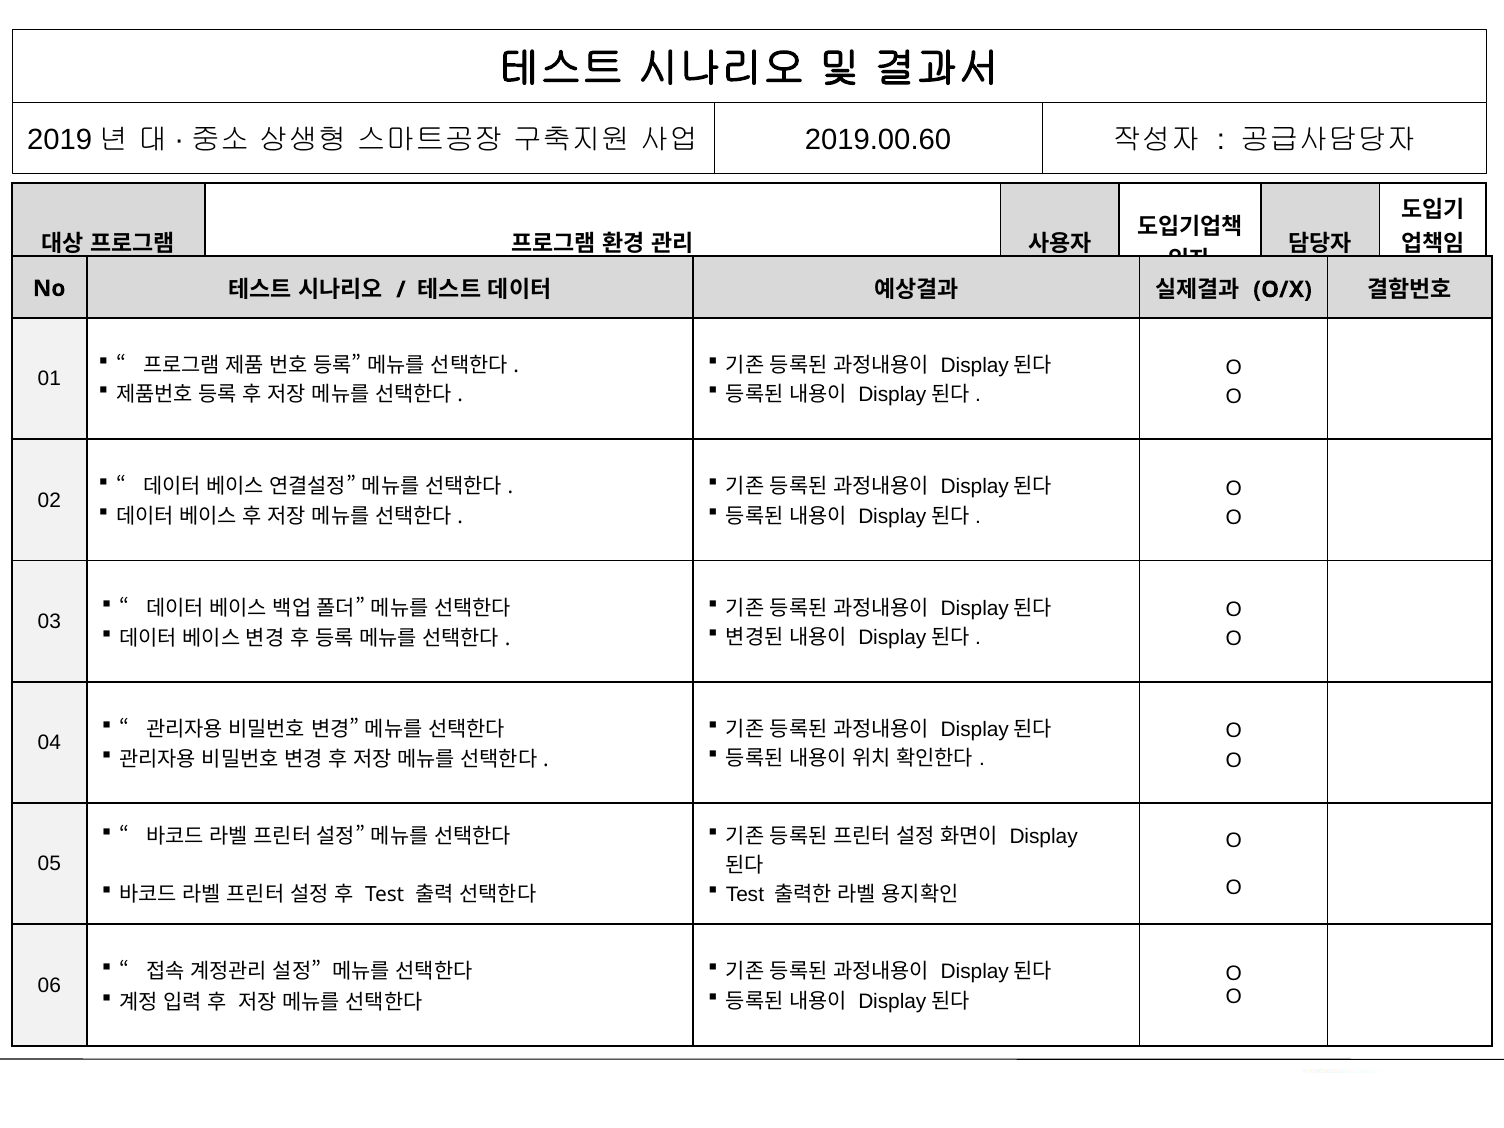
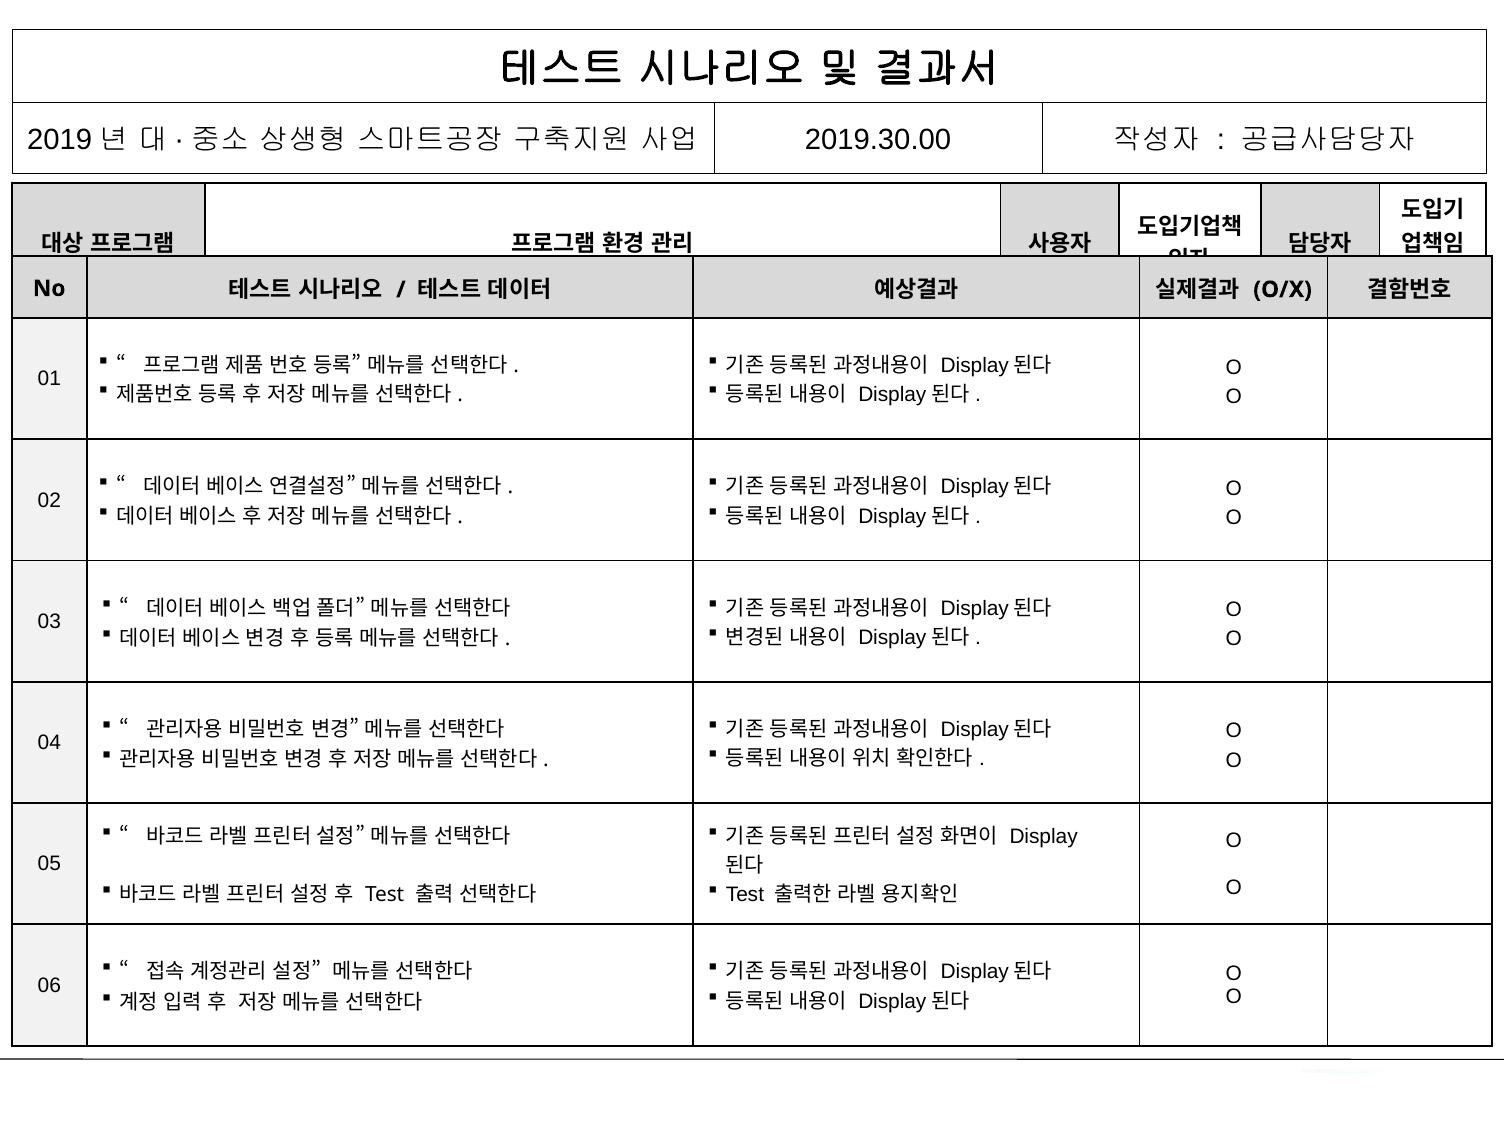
2019.00.60: 2019.00.60 -> 2019.30.00
